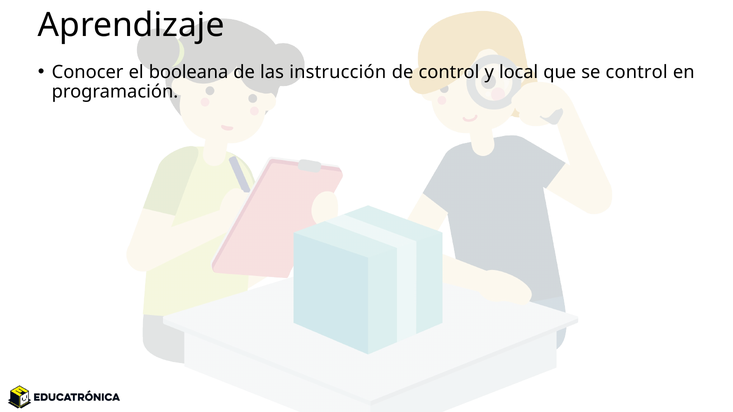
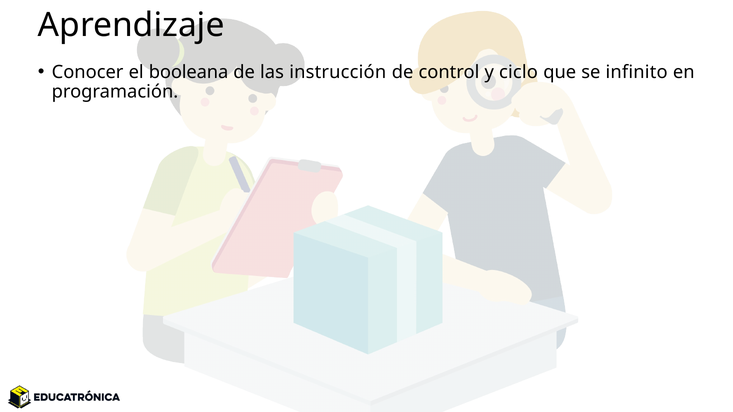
local: local -> ciclo
se control: control -> infinito
